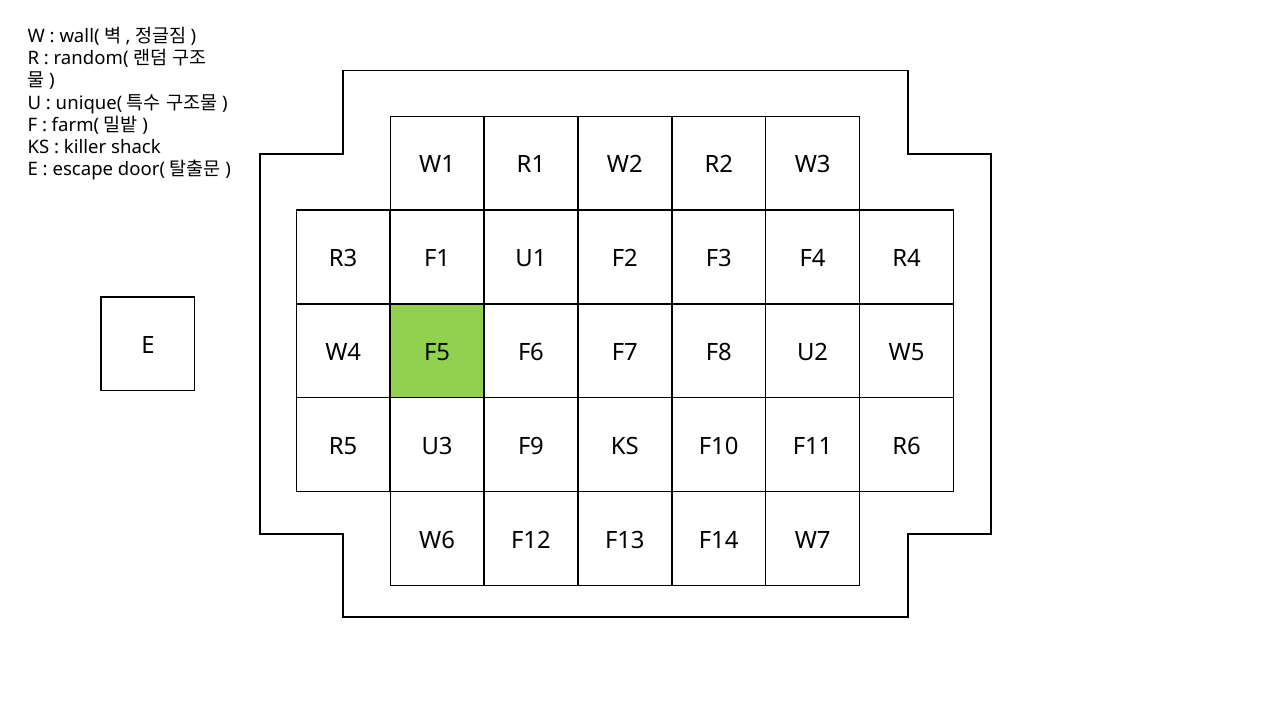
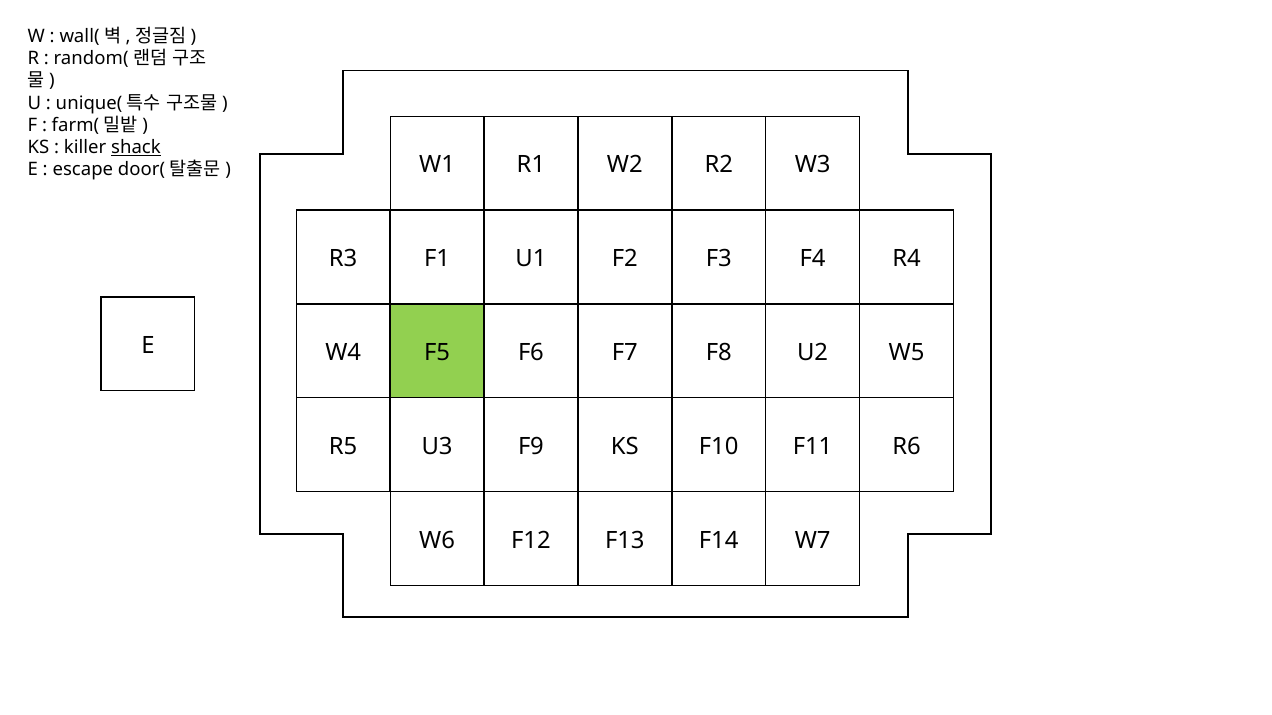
shack underline: none -> present
